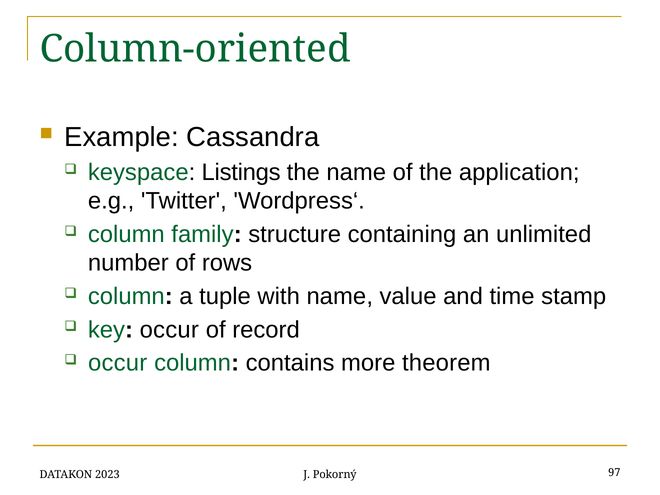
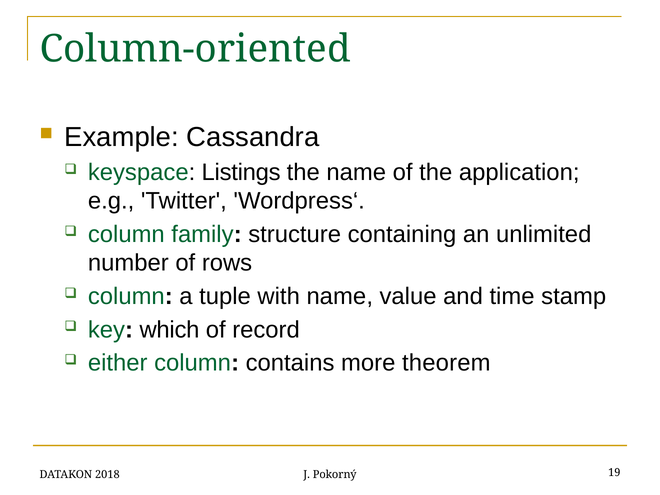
key occur: occur -> which
occur at (118, 363): occur -> either
2023: 2023 -> 2018
97: 97 -> 19
